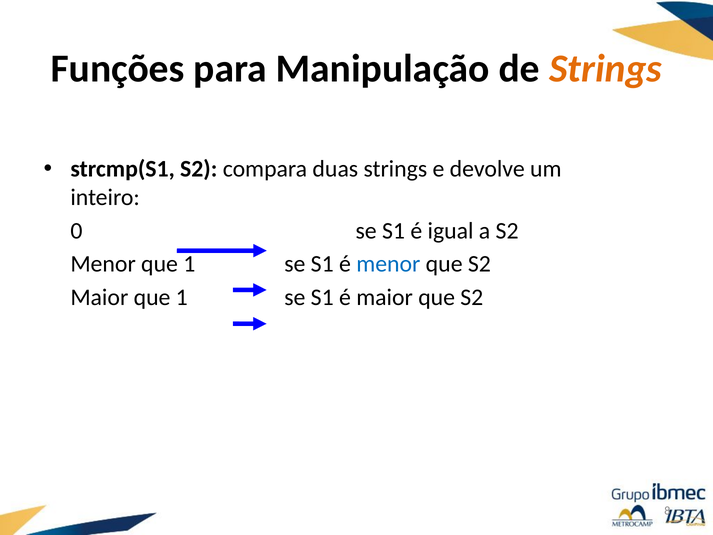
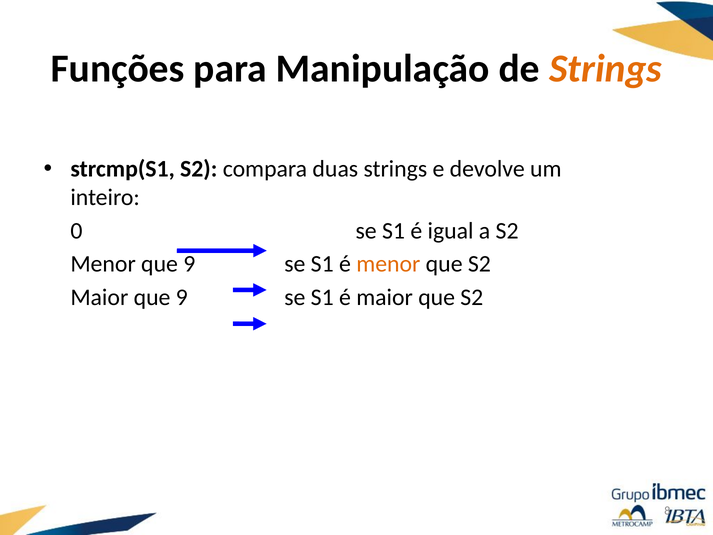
Menor que 1: 1 -> 9
menor at (388, 264) colour: blue -> orange
Maior que 1: 1 -> 9
